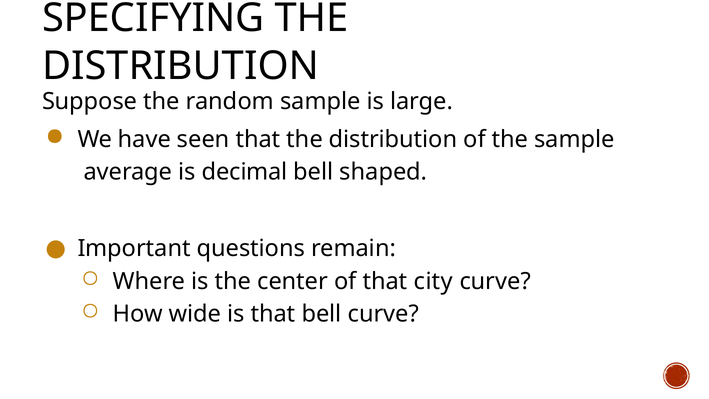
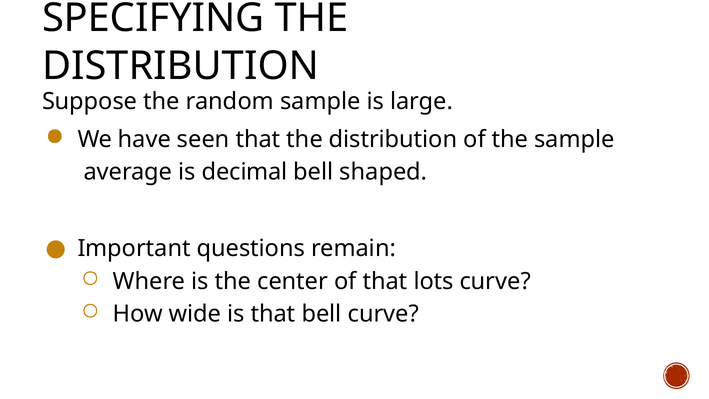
city: city -> lots
